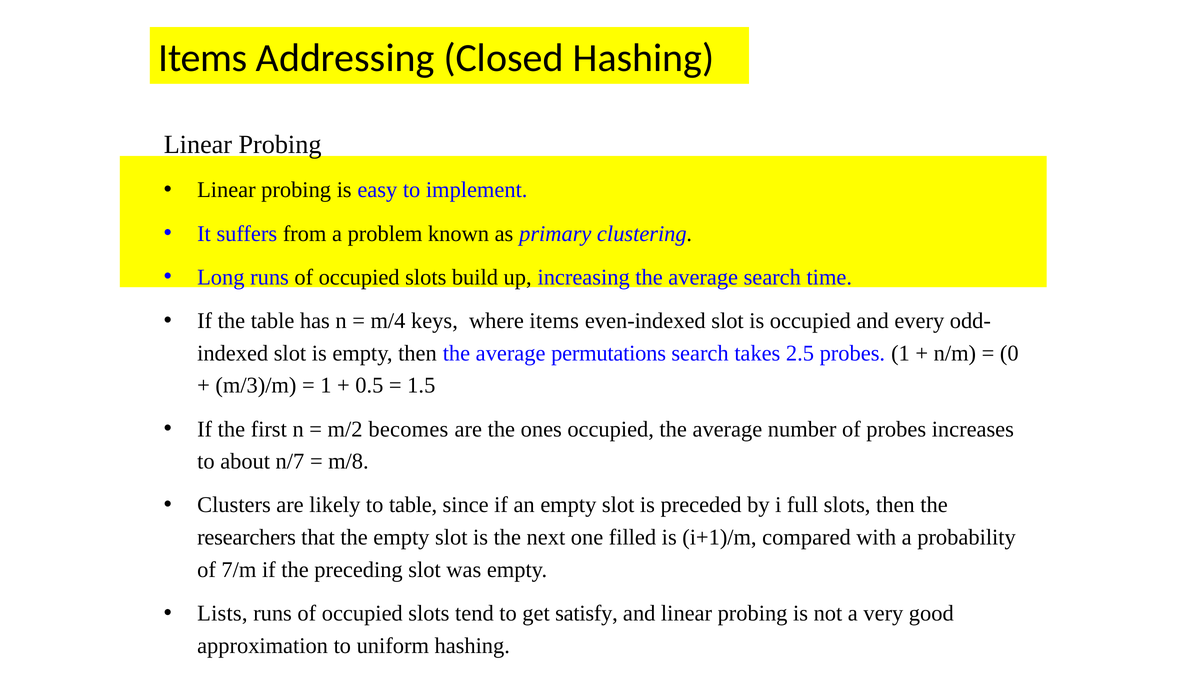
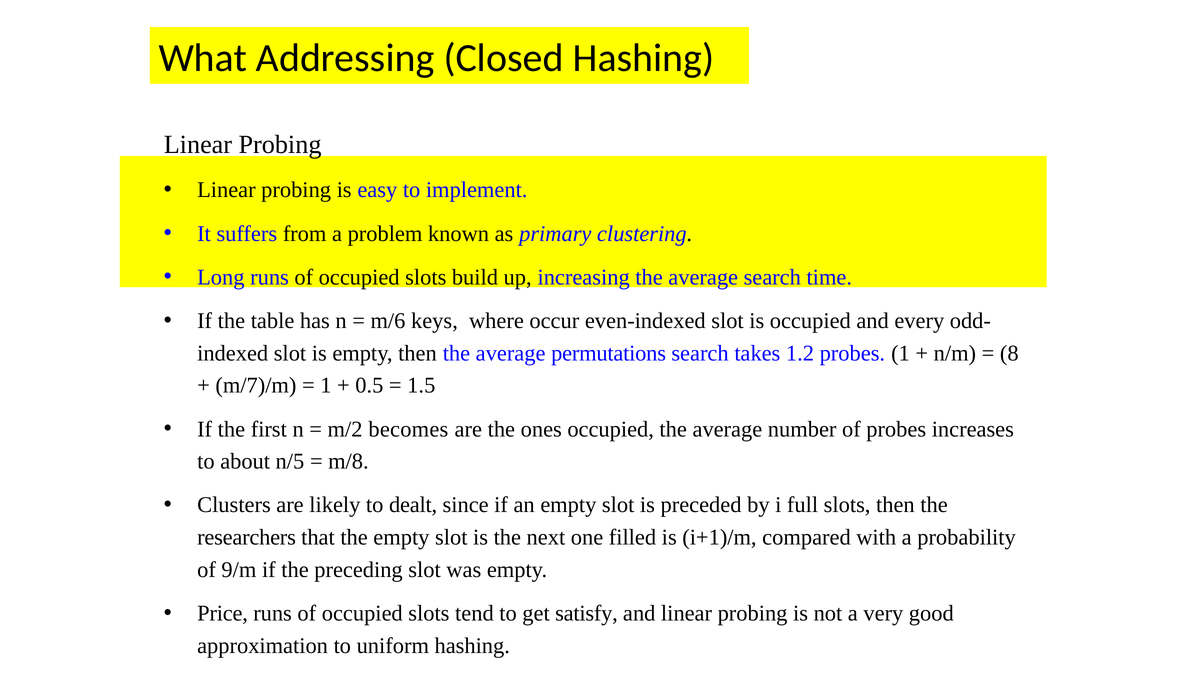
Items at (203, 58): Items -> What
m/4: m/4 -> m/6
where items: items -> occur
2.5: 2.5 -> 1.2
0: 0 -> 8
m/3)/m: m/3)/m -> m/7)/m
n/7: n/7 -> n/5
to table: table -> dealt
7/m: 7/m -> 9/m
Lists: Lists -> Price
